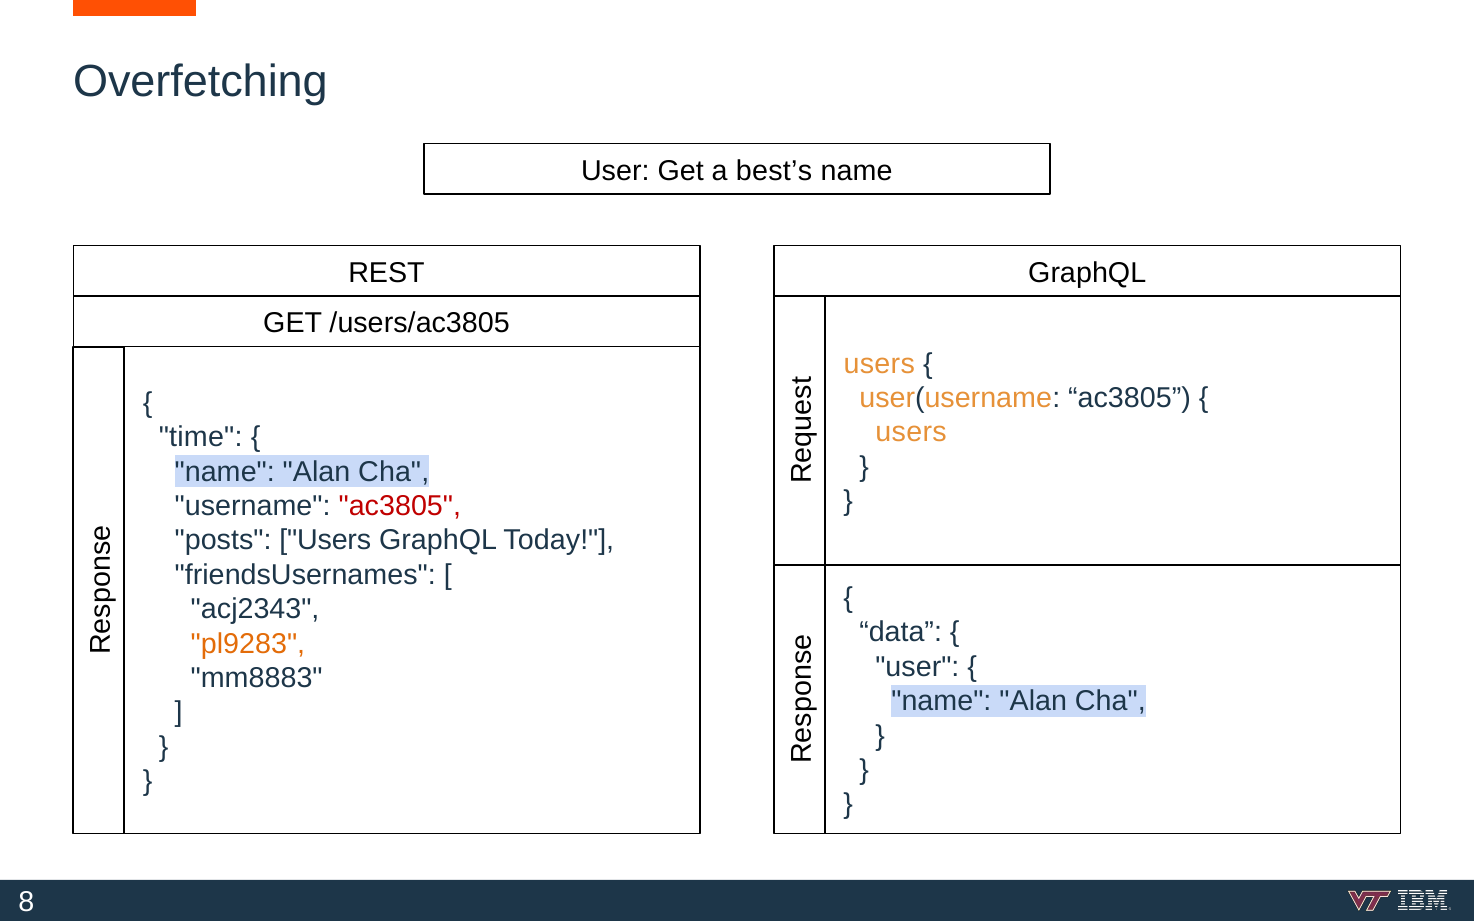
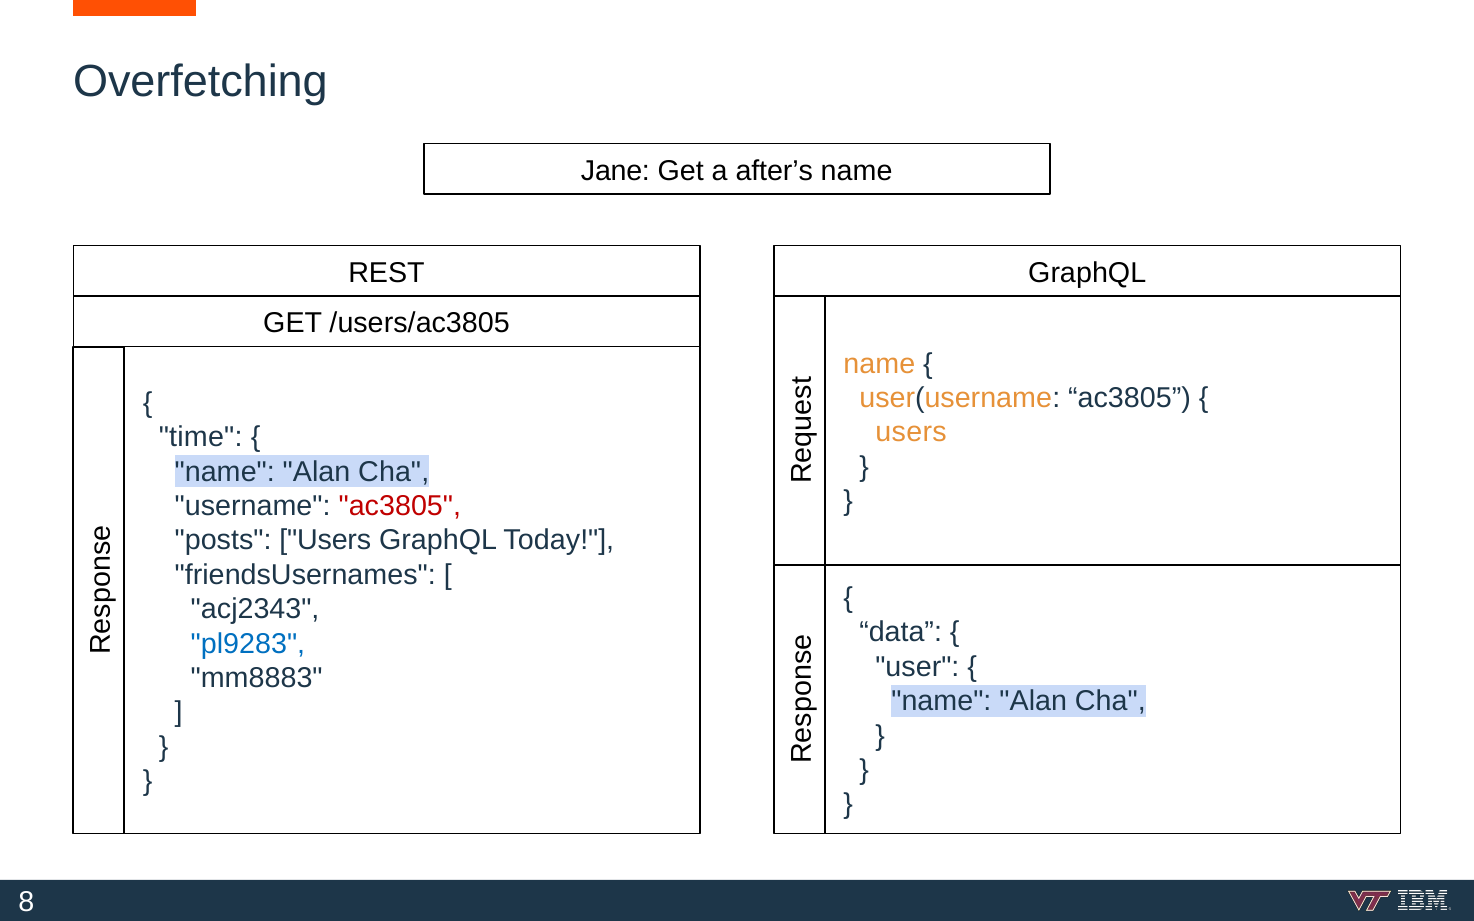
User at (615, 171): User -> Jane
best’s: best’s -> after’s
users at (879, 364): users -> name
pl9283 colour: orange -> blue
